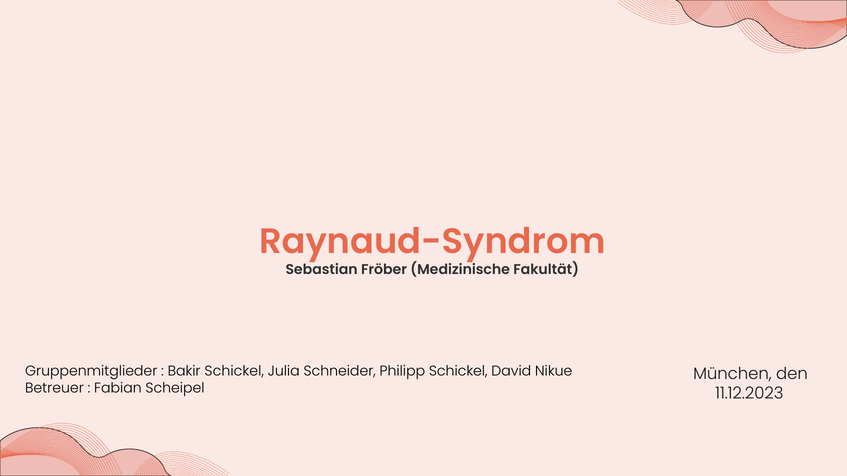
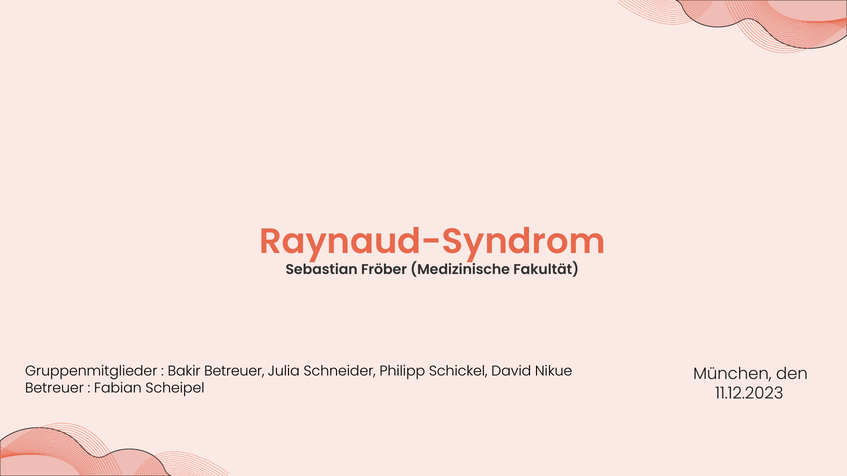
Bakir Schickel: Schickel -> Betreuer
